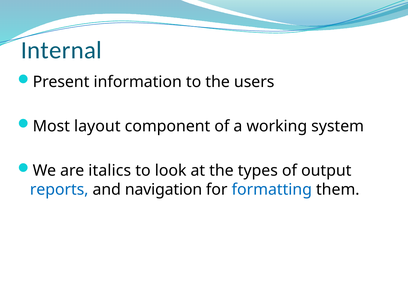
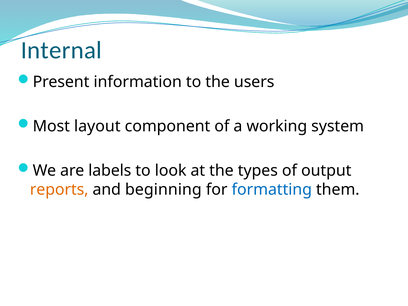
italics: italics -> labels
reports colour: blue -> orange
navigation: navigation -> beginning
